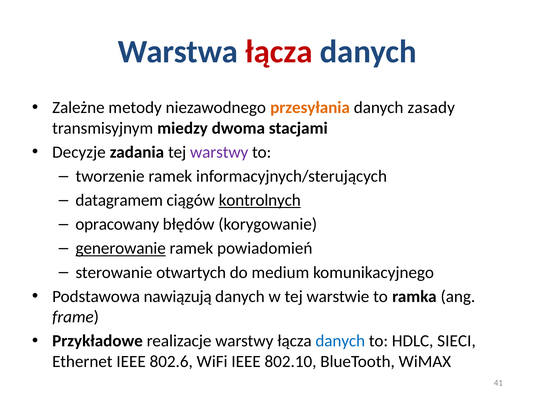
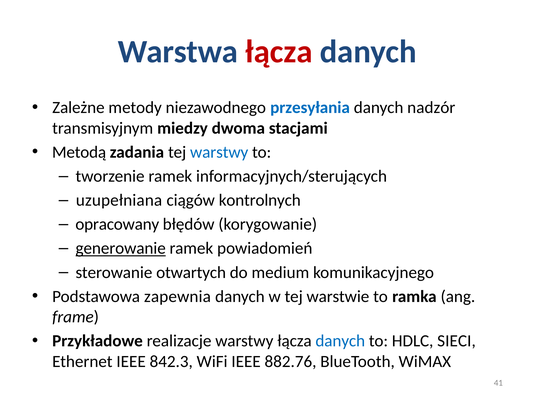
przesyłania colour: orange -> blue
zasady: zasady -> nadzór
Decyzje: Decyzje -> Metodą
warstwy at (219, 152) colour: purple -> blue
datagramem: datagramem -> uzupełniana
kontrolnych underline: present -> none
nawiązują: nawiązują -> zapewnia
802.6: 802.6 -> 842.3
802.10: 802.10 -> 882.76
